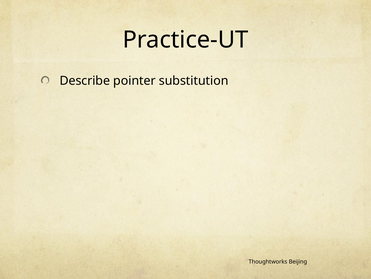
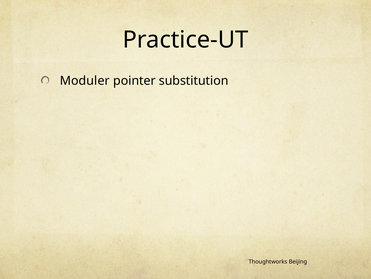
Describe: Describe -> Moduler
